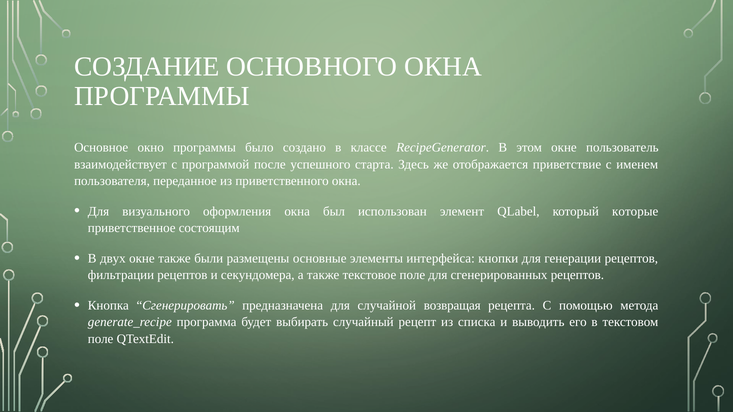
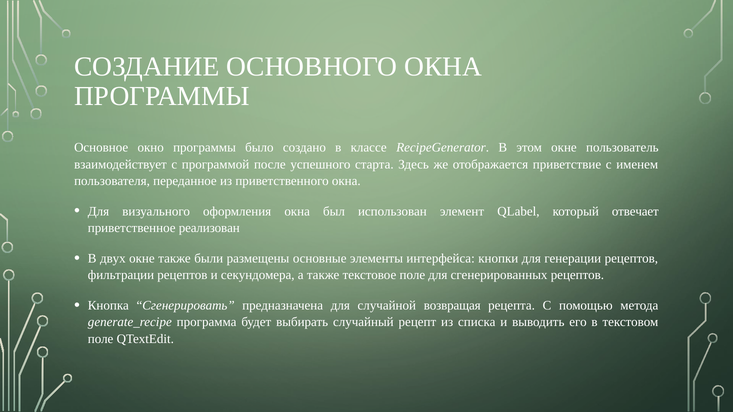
которые: которые -> отвечает
состоящим: состоящим -> реализован
